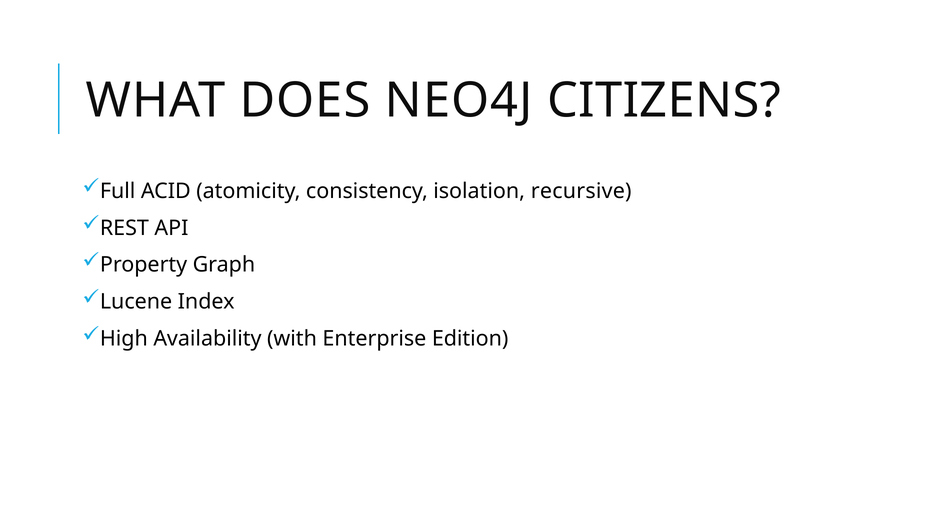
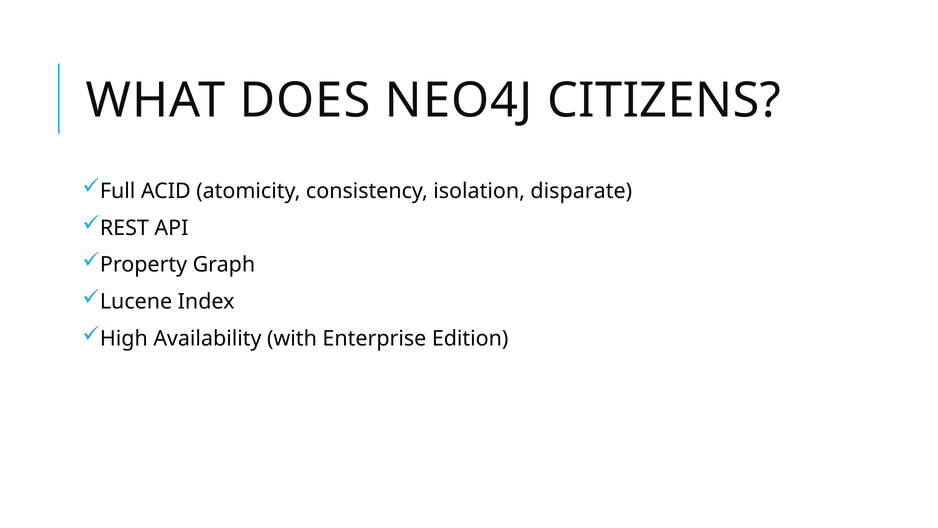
recursive: recursive -> disparate
